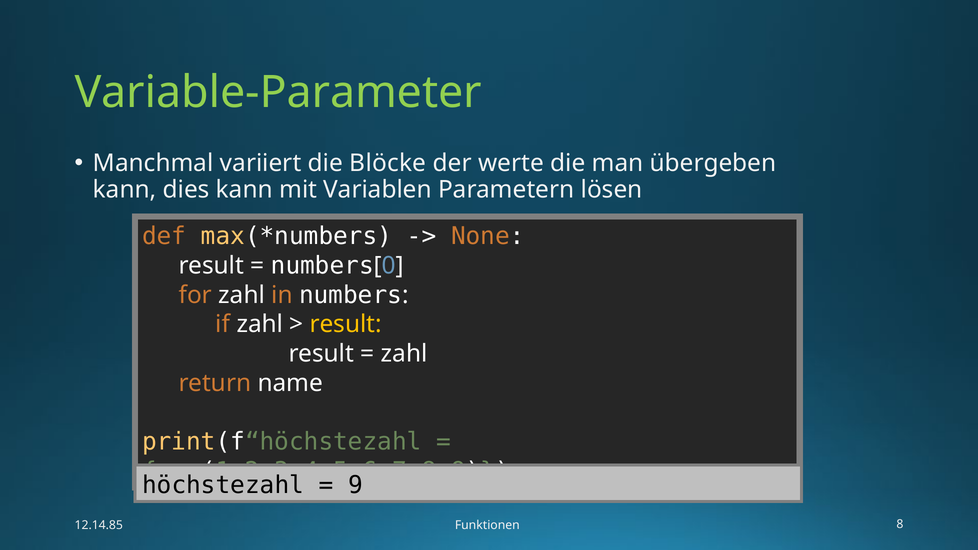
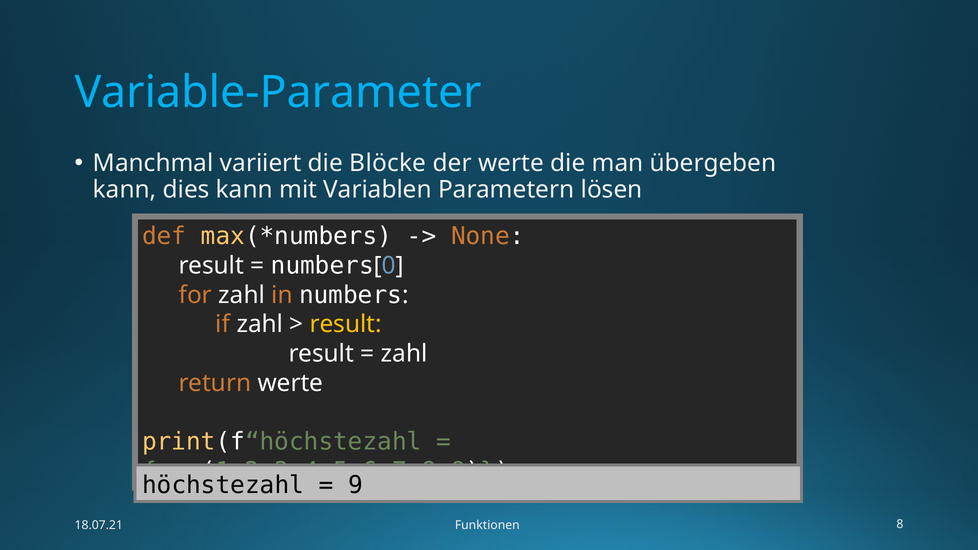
Variable-Parameter colour: light green -> light blue
return name: name -> werte
12.14.85: 12.14.85 -> 18.07.21
